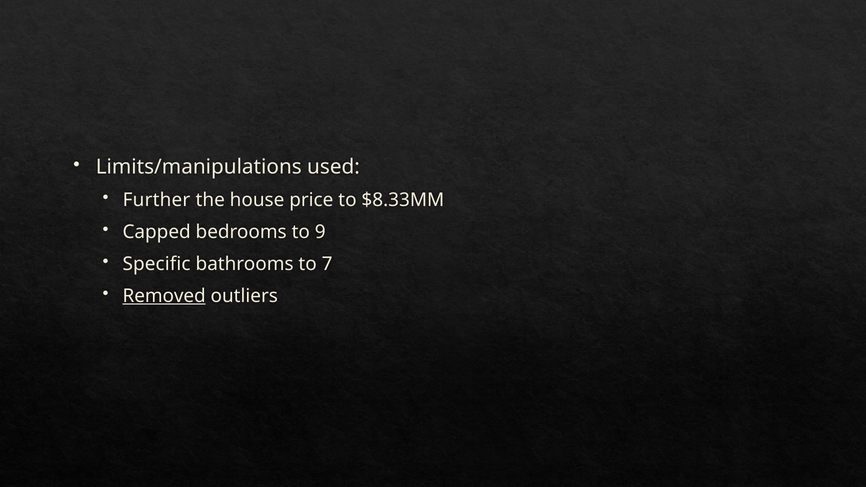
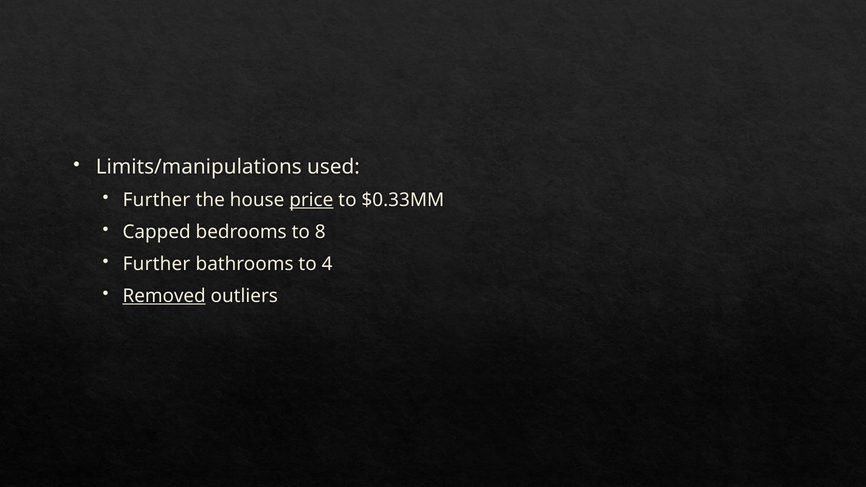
price underline: none -> present
$8.33MM: $8.33MM -> $0.33MM
9: 9 -> 8
Specific at (157, 264): Specific -> Further
7: 7 -> 4
